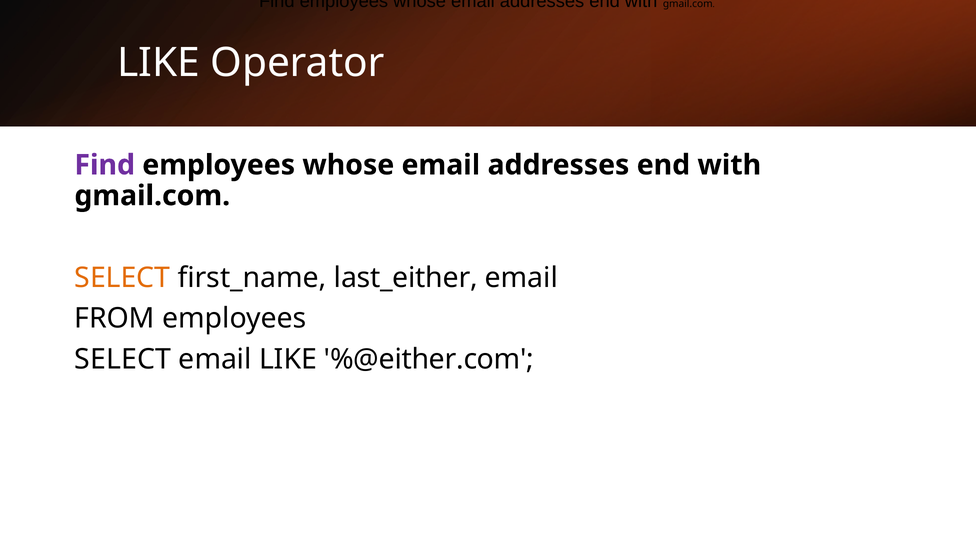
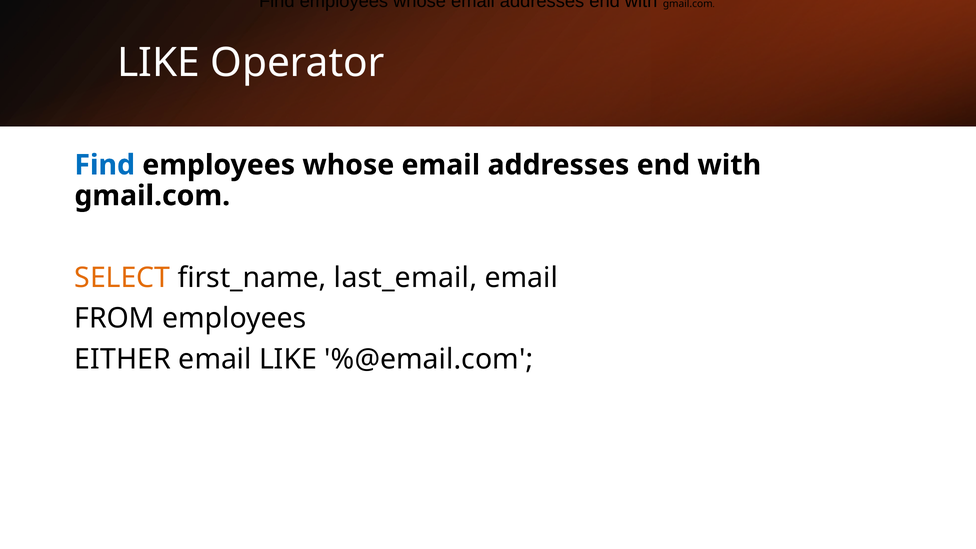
Find at (105, 165) colour: purple -> blue
last_either: last_either -> last_email
SELECT at (123, 359): SELECT -> EITHER
%@either.com: %@either.com -> %@email.com
